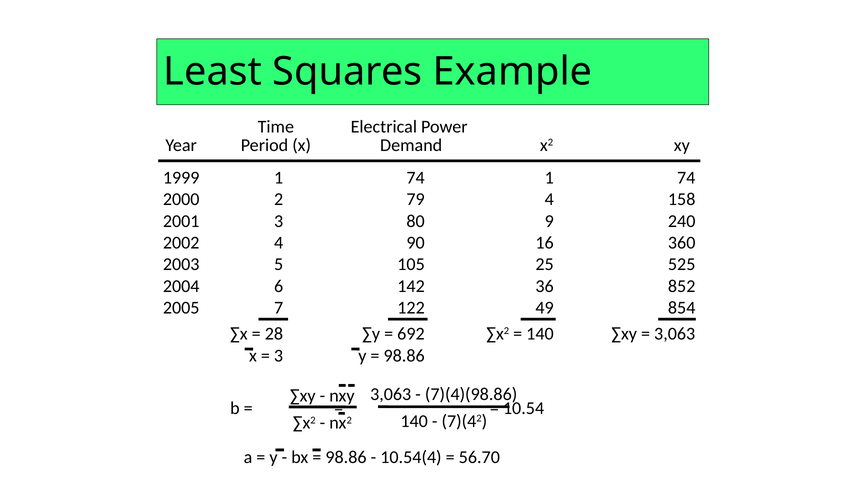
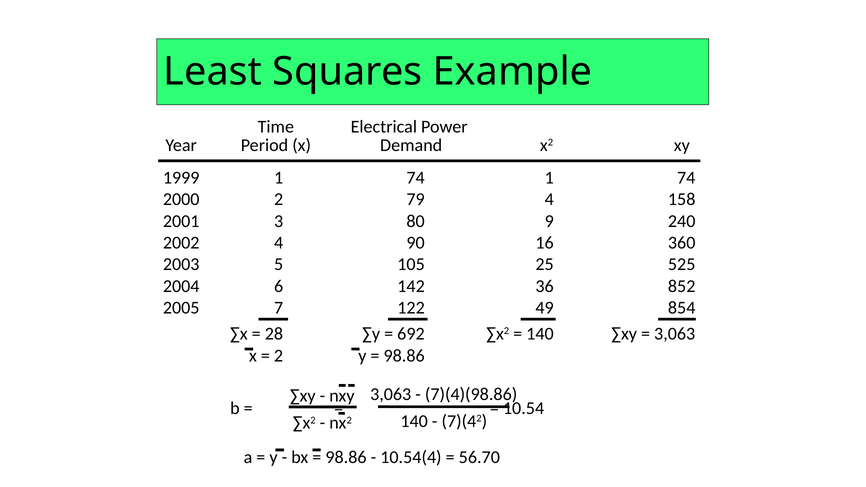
3 at (279, 356): 3 -> 2
